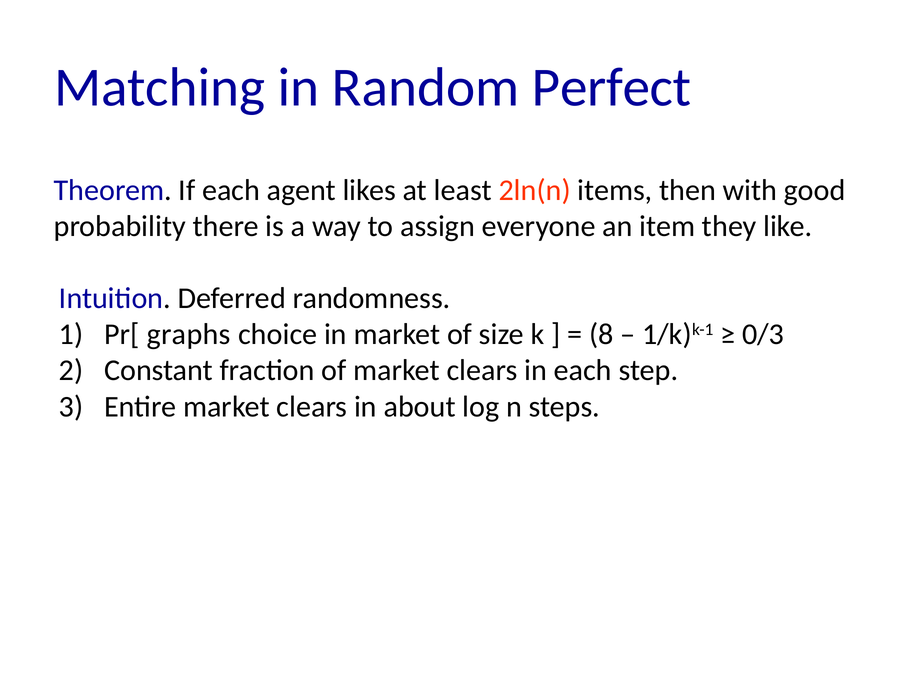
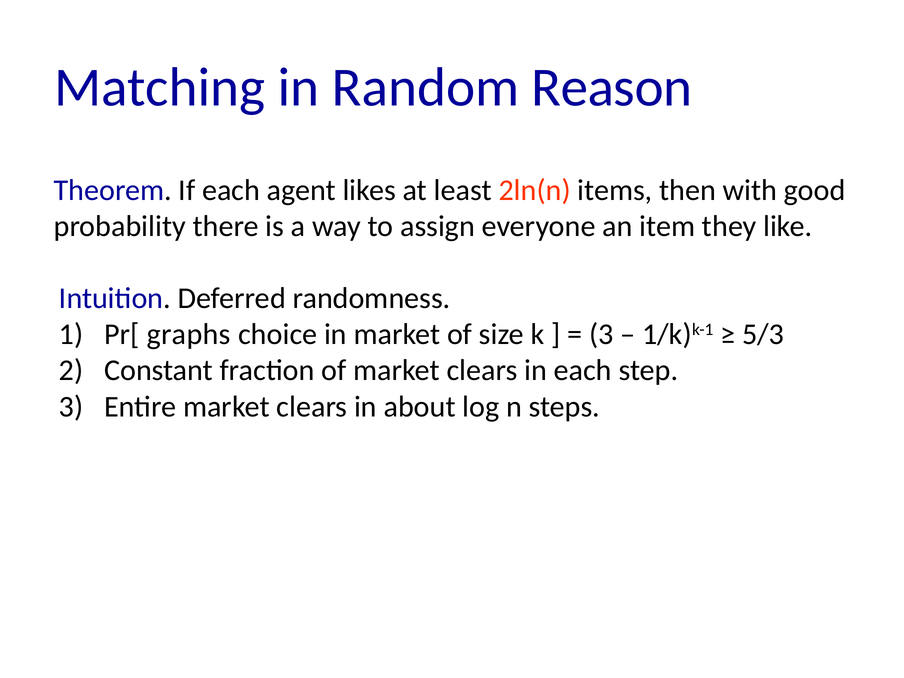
Perfect: Perfect -> Reason
8 at (601, 334): 8 -> 3
0/3: 0/3 -> 5/3
